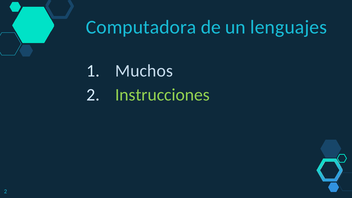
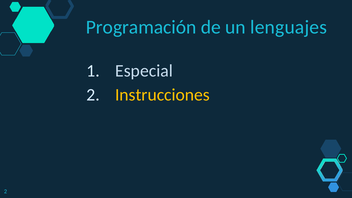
Computadora: Computadora -> Programación
Muchos: Muchos -> Especial
Instrucciones colour: light green -> yellow
